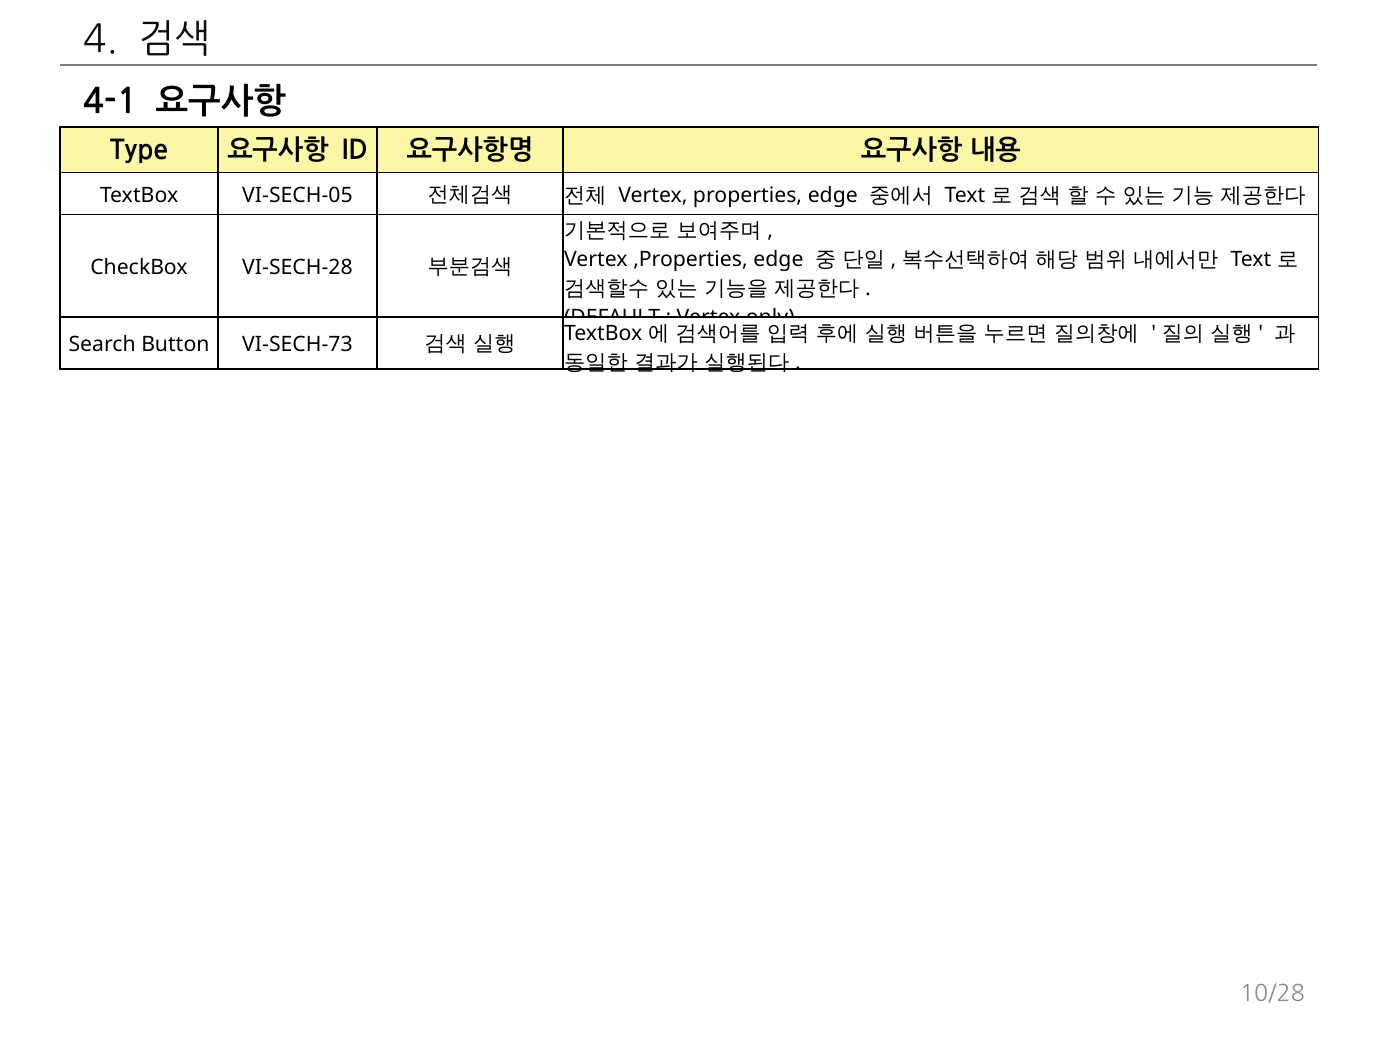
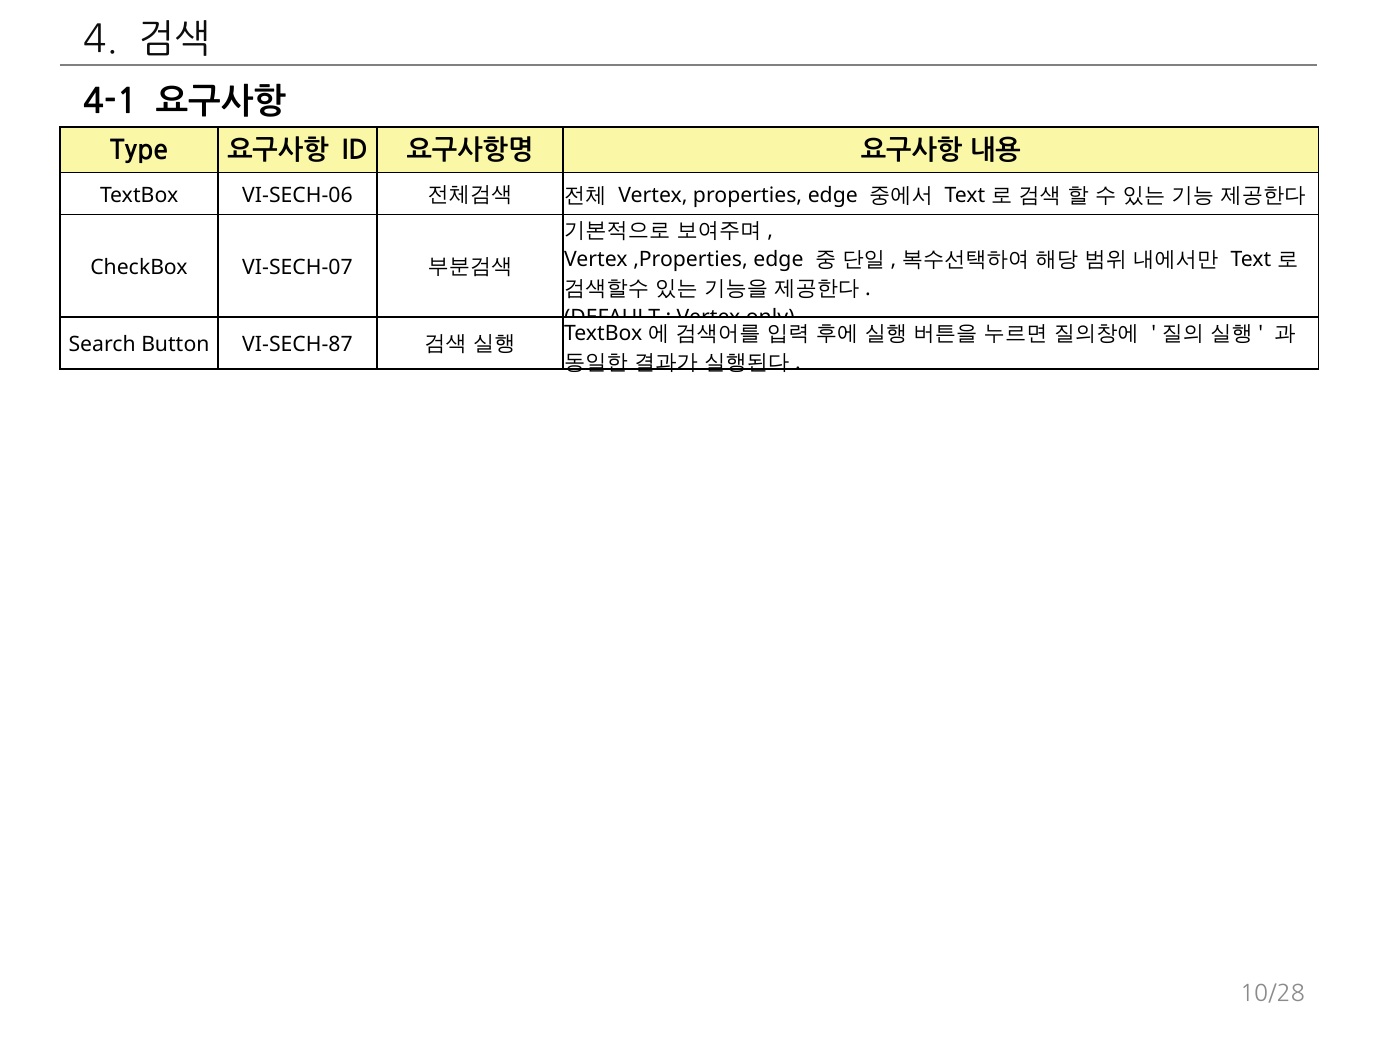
VI-SECH-05: VI-SECH-05 -> VI-SECH-06
VI-SECH-28: VI-SECH-28 -> VI-SECH-07
VI-SECH-73: VI-SECH-73 -> VI-SECH-87
